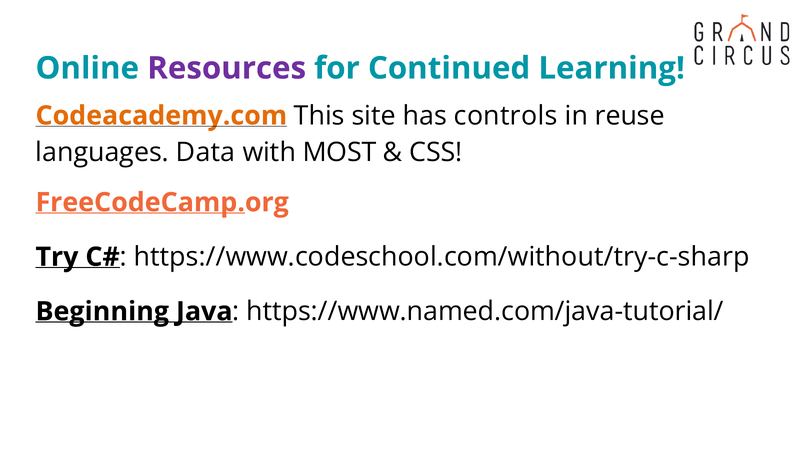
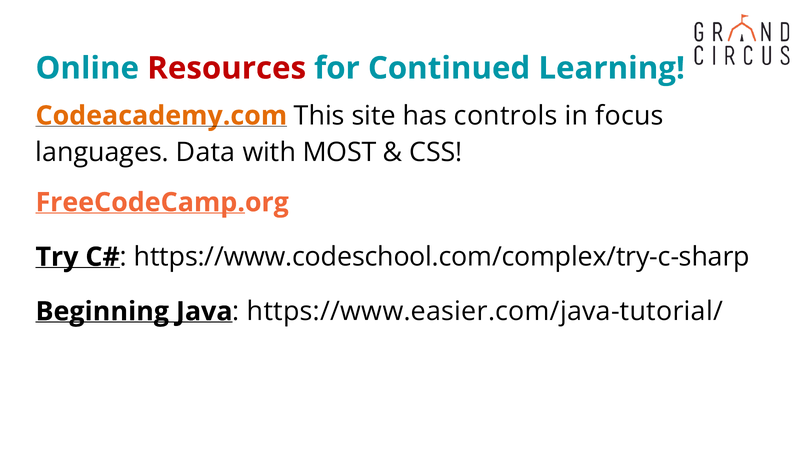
Resources colour: purple -> red
reuse: reuse -> focus
https://www.codeschool.com/without/try-c-sharp: https://www.codeschool.com/without/try-c-sharp -> https://www.codeschool.com/complex/try-c-sharp
https://www.named.com/java-tutorial/: https://www.named.com/java-tutorial/ -> https://www.easier.com/java-tutorial/
